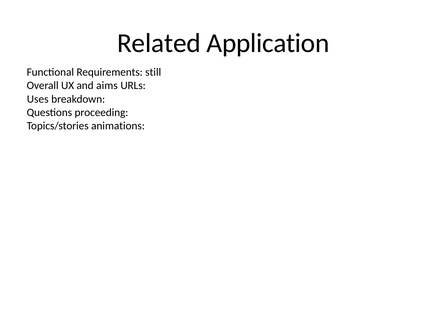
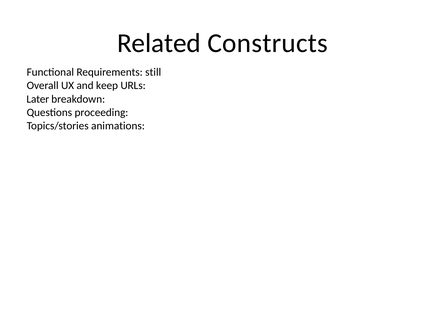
Application: Application -> Constructs
aims: aims -> keep
Uses: Uses -> Later
